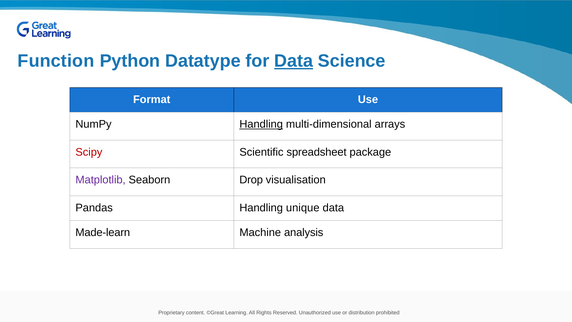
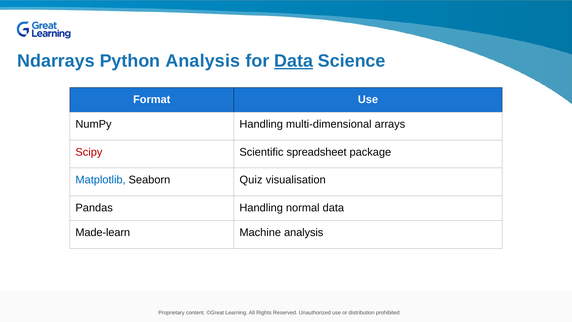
Function: Function -> Ndarrays
Python Datatype: Datatype -> Analysis
Handling at (261, 124) underline: present -> none
Matplotlib colour: purple -> blue
Drop: Drop -> Quiz
unique: unique -> normal
